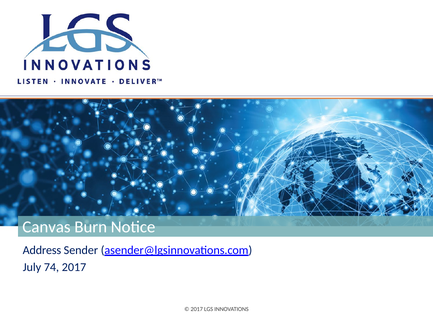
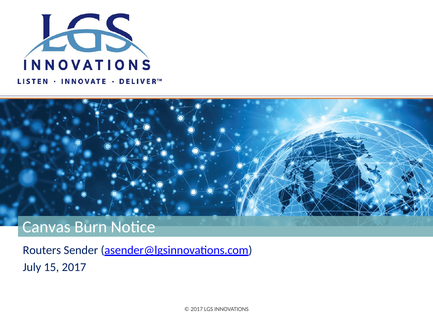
Address: Address -> Routers
74: 74 -> 15
